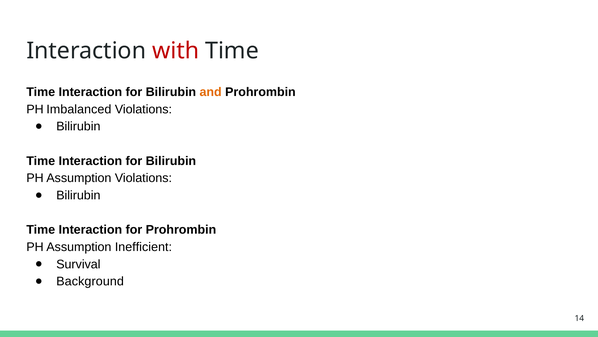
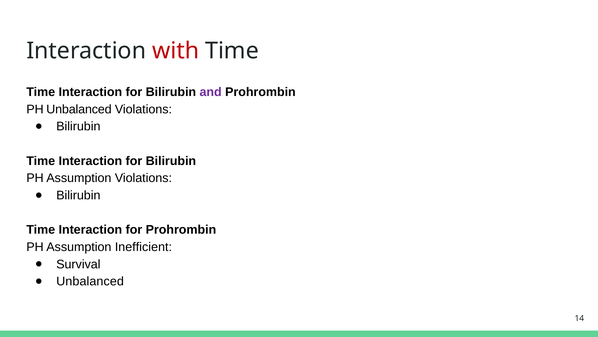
and colour: orange -> purple
PH Imbalanced: Imbalanced -> Unbalanced
Background at (90, 281): Background -> Unbalanced
